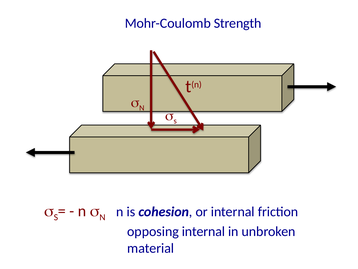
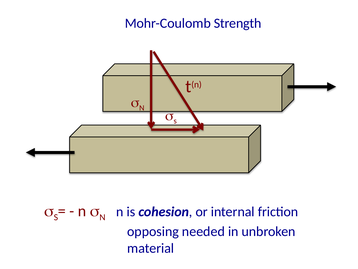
opposing internal: internal -> needed
